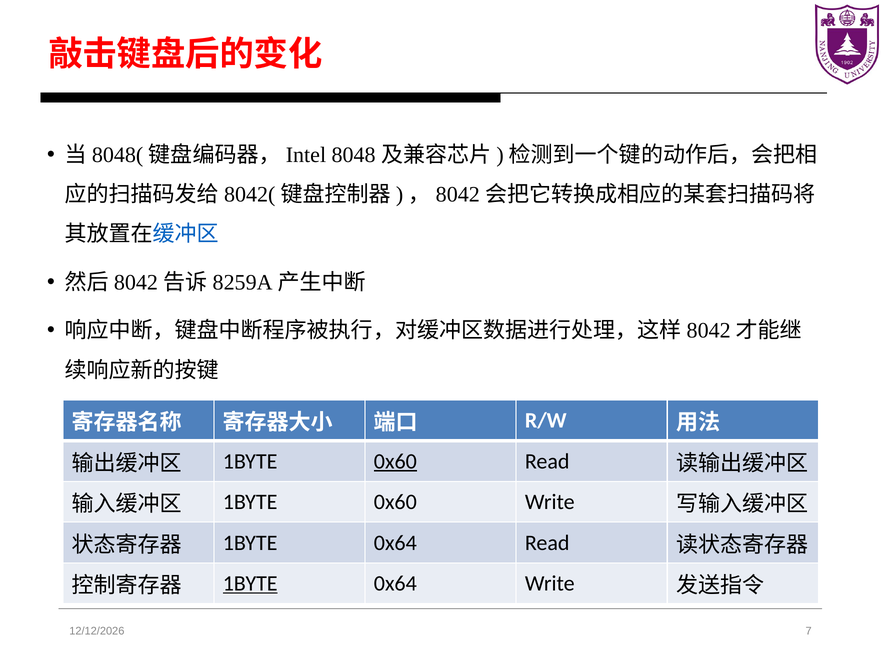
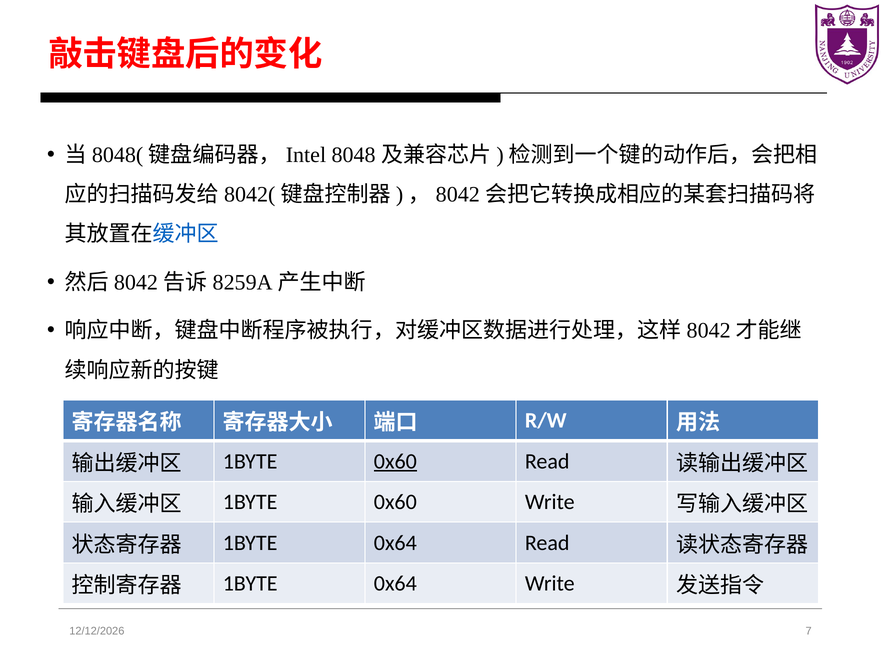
1BYTE at (250, 583) underline: present -> none
